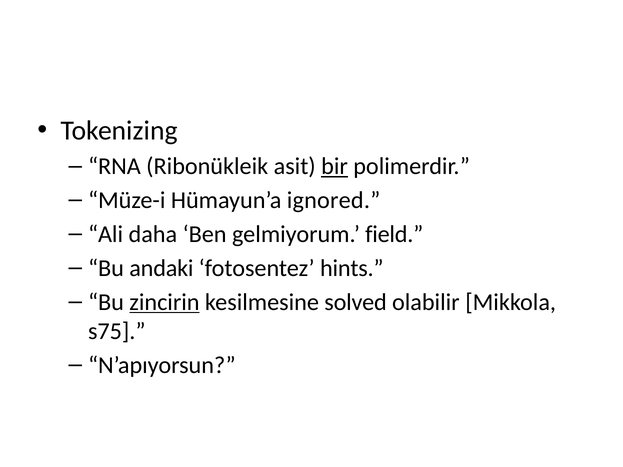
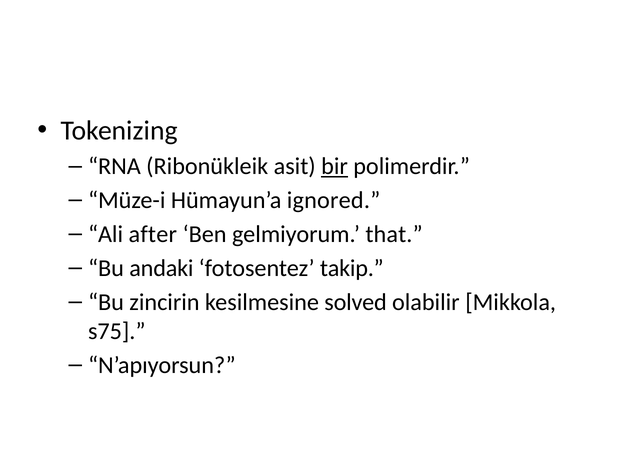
daha: daha -> after
field: field -> that
hints: hints -> takip
zincirin underline: present -> none
